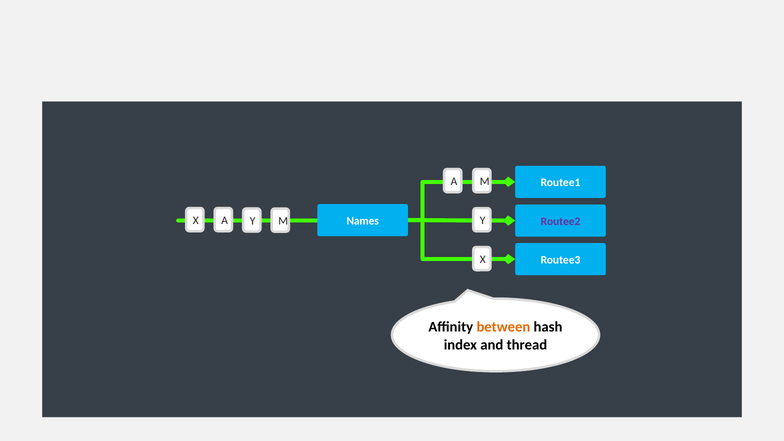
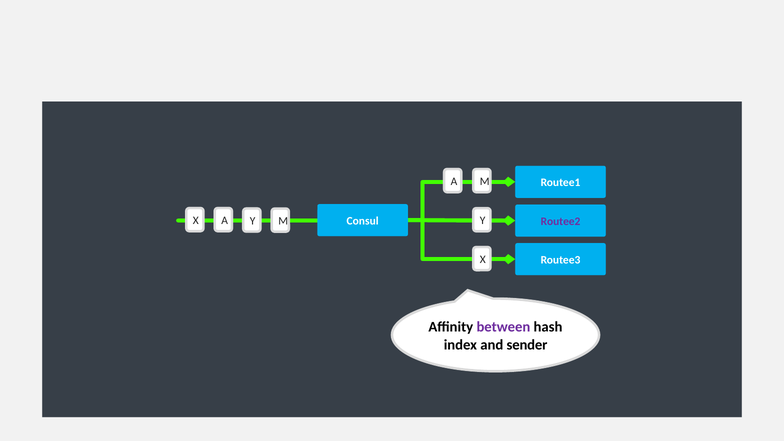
Names: Names -> Consul
between colour: orange -> purple
thread: thread -> sender
